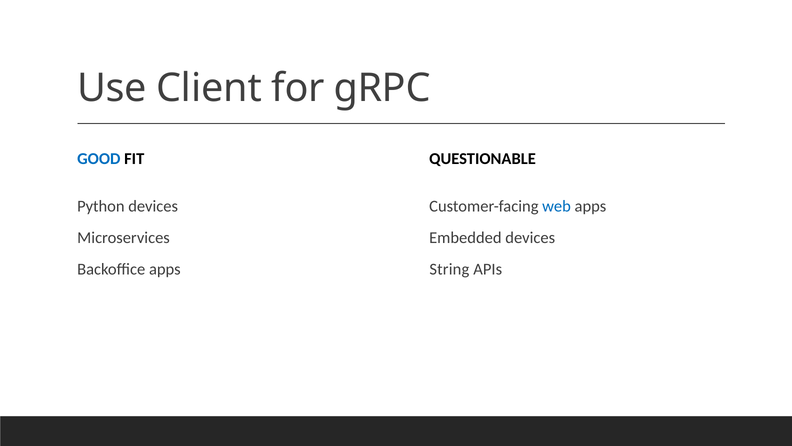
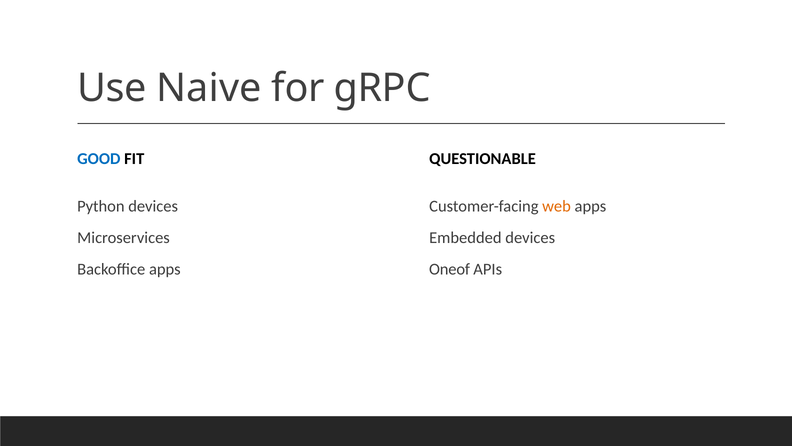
Client: Client -> Naive
web colour: blue -> orange
String: String -> Oneof
